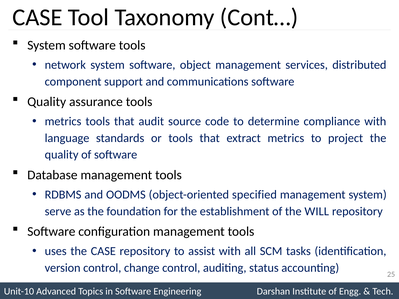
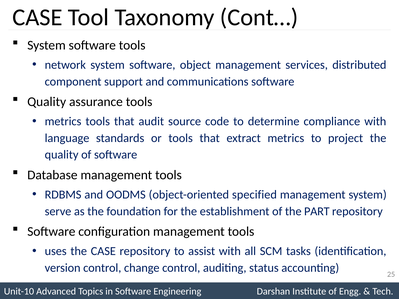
WILL: WILL -> PART
